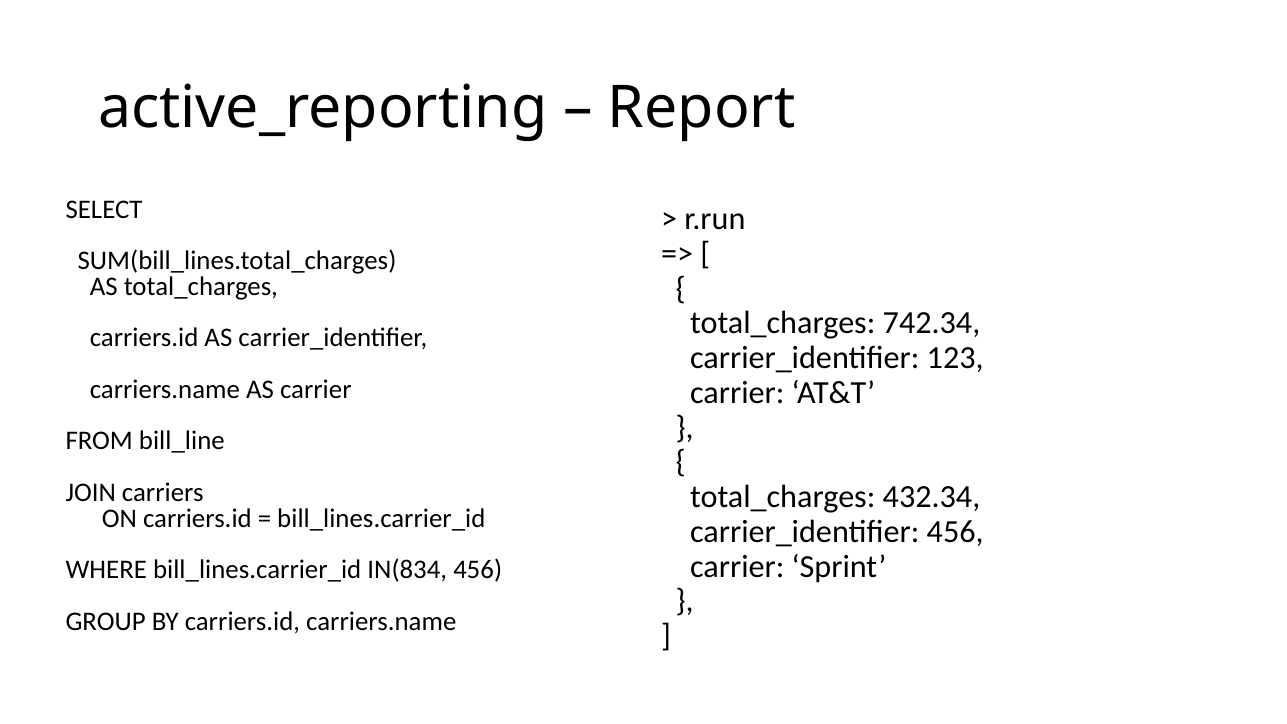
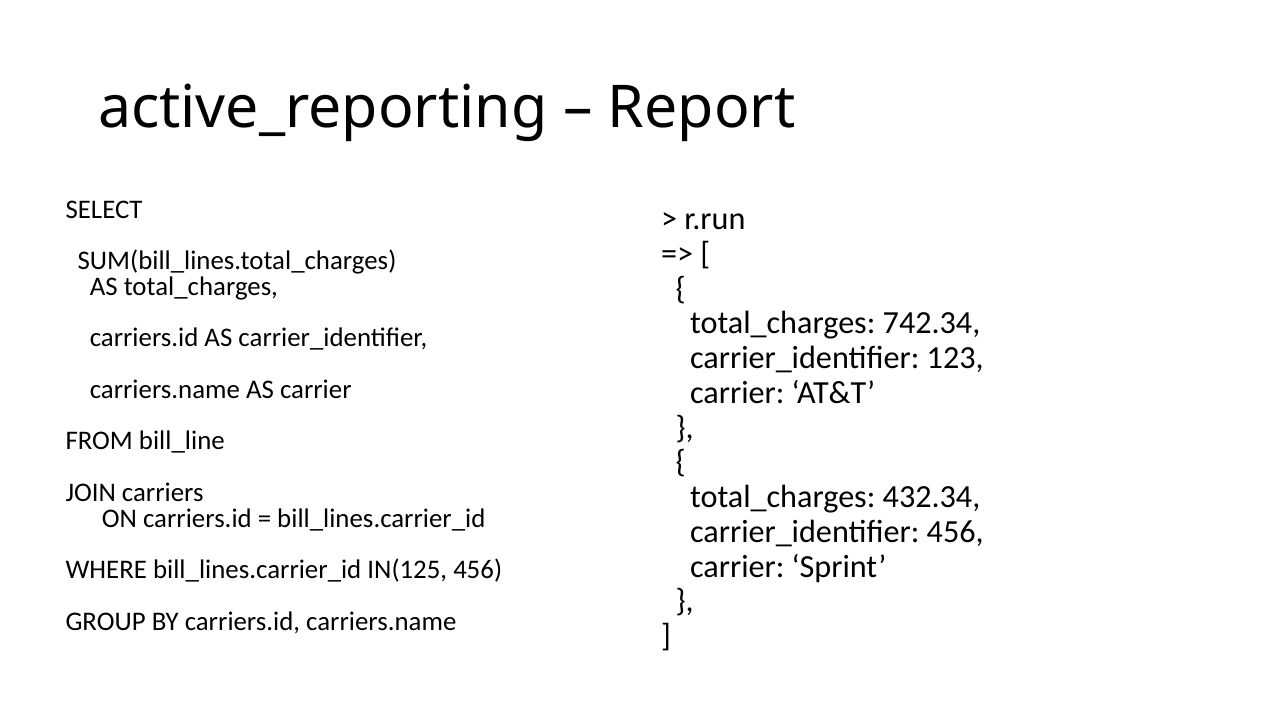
IN(834: IN(834 -> IN(125
